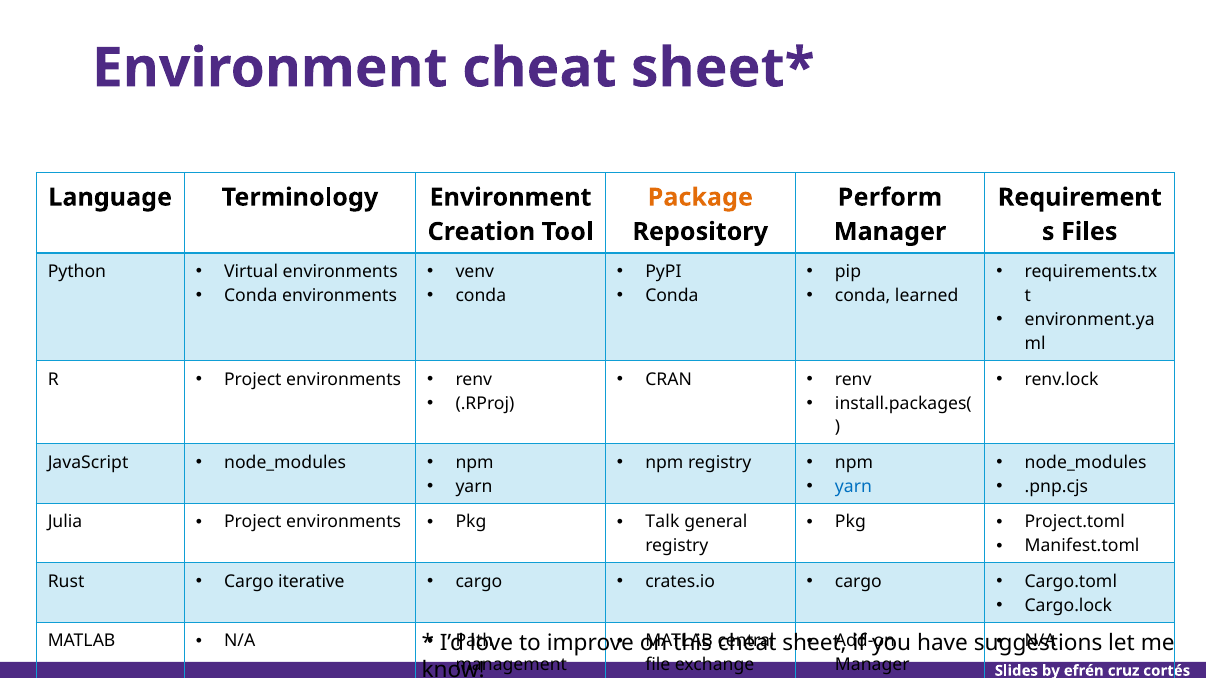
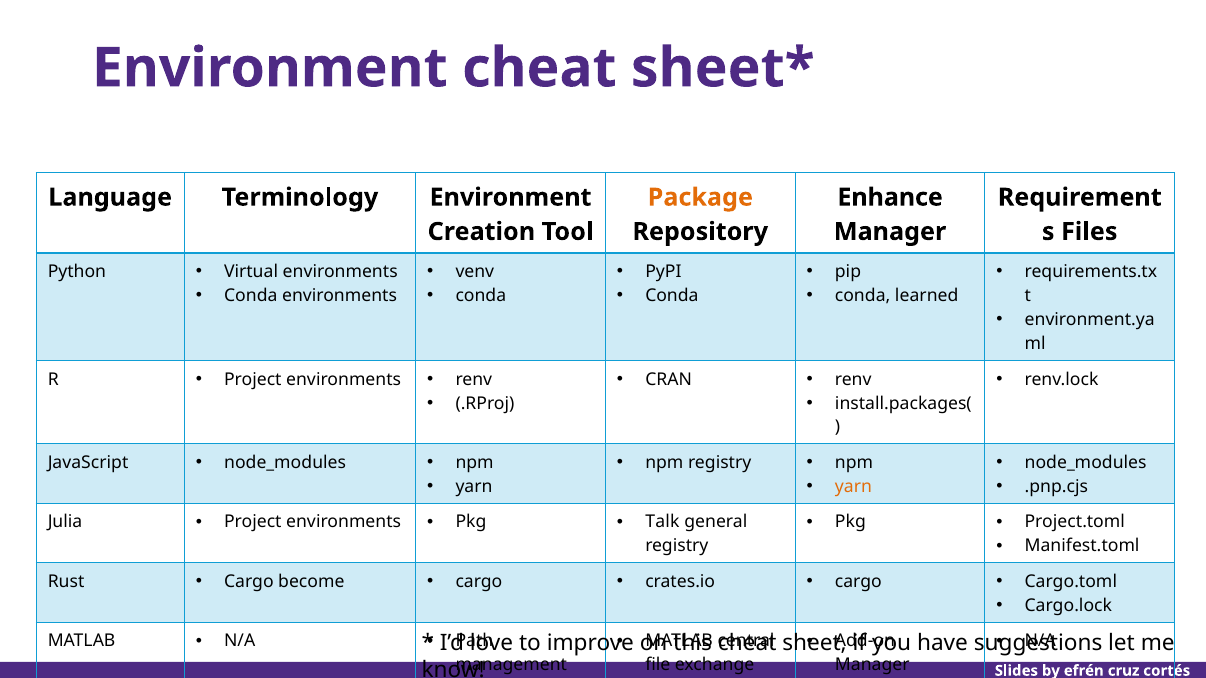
Perform: Perform -> Enhance
yarn at (853, 487) colour: blue -> orange
iterative: iterative -> become
